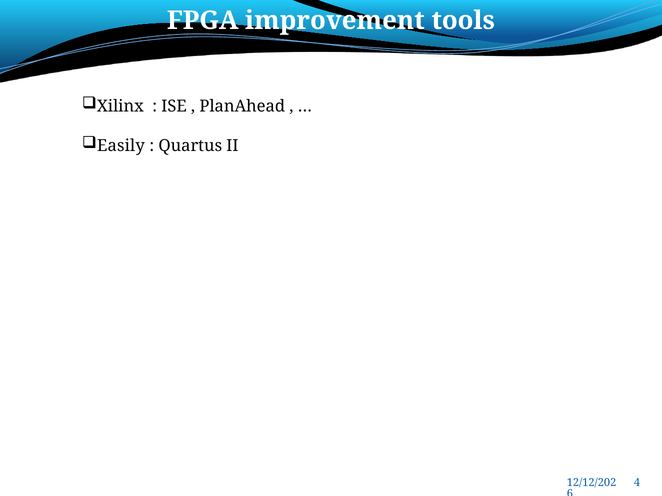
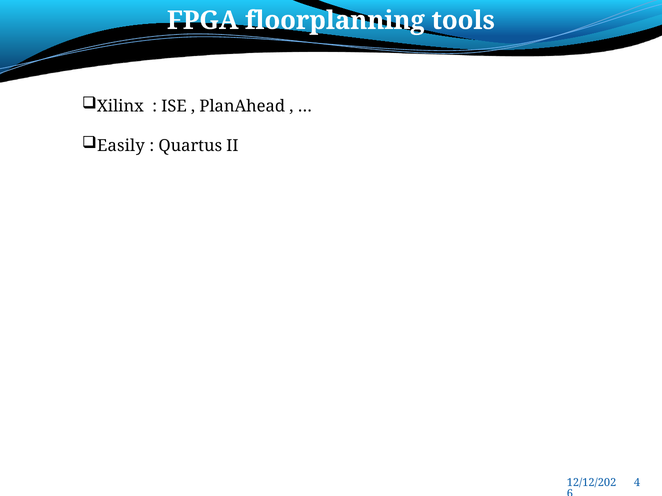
improvement: improvement -> floorplanning
